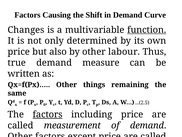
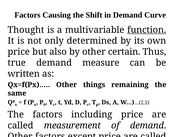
Changes: Changes -> Thought
labour: labour -> certain
factors at (48, 114) underline: present -> none
